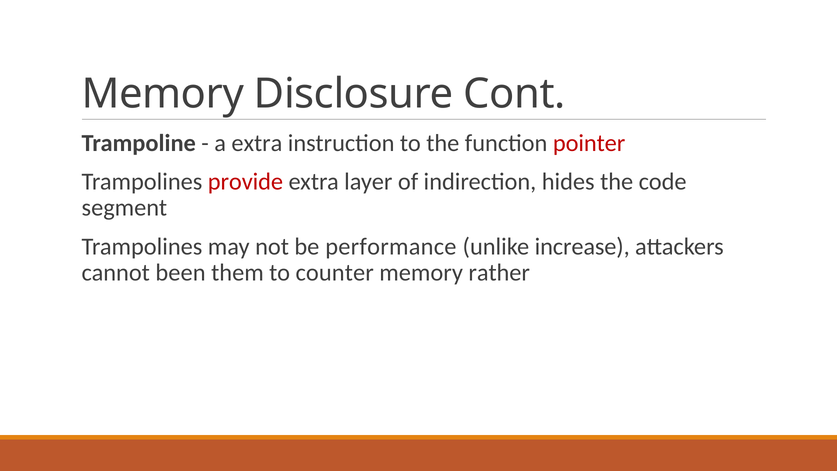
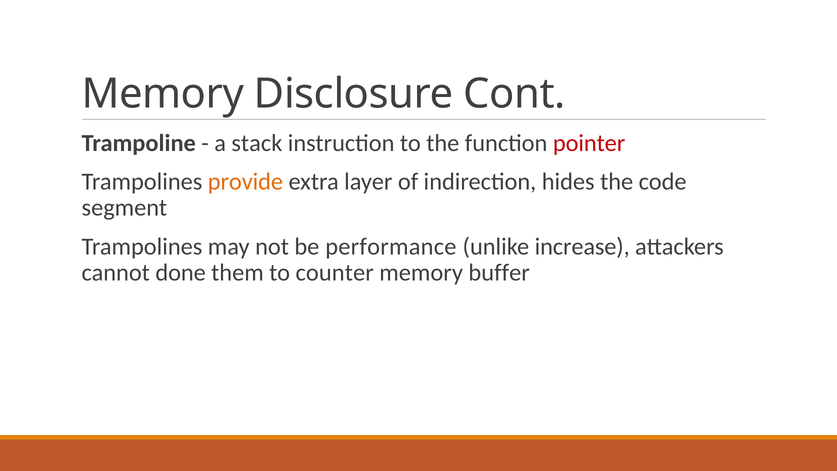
a extra: extra -> stack
provide colour: red -> orange
been: been -> done
rather: rather -> buffer
